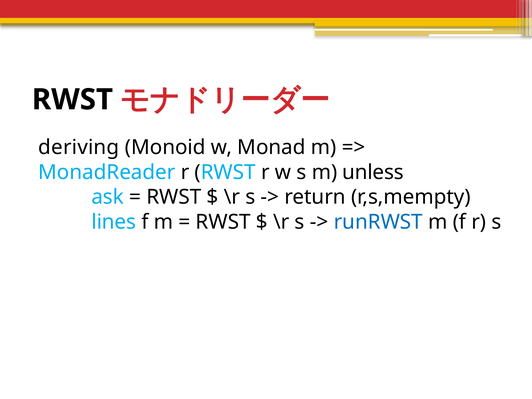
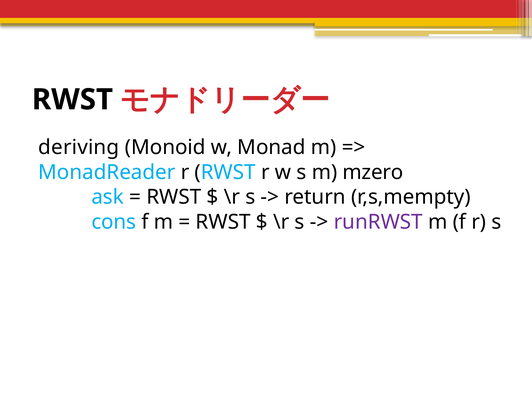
unless: unless -> mzero
lines: lines -> cons
runRWST colour: blue -> purple
